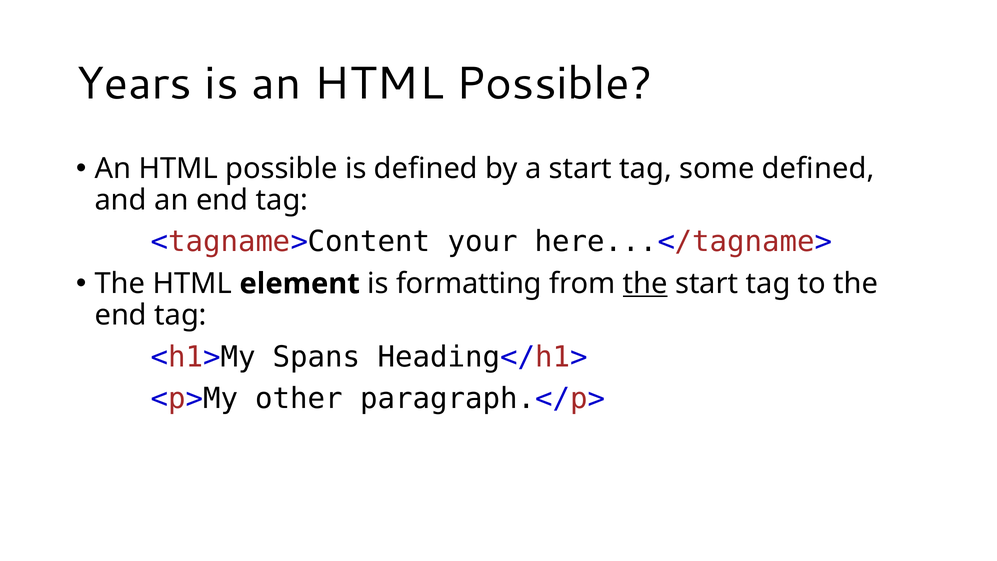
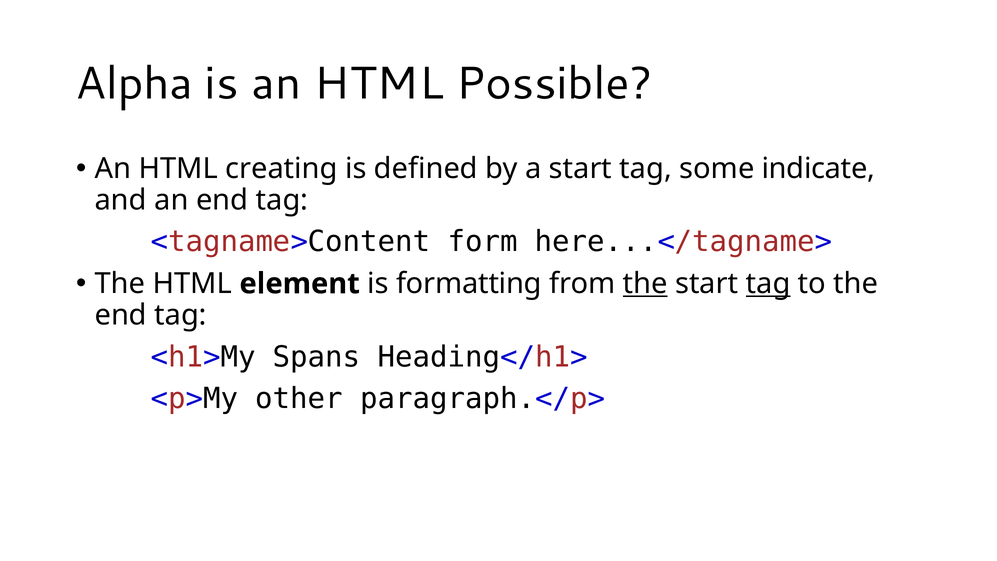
Years: Years -> Alpha
possible at (282, 169): possible -> creating
some defined: defined -> indicate
your: your -> form
tag at (768, 284) underline: none -> present
